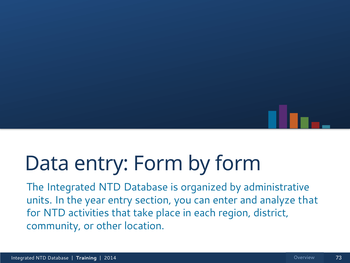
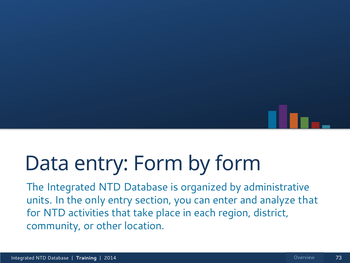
year: year -> only
